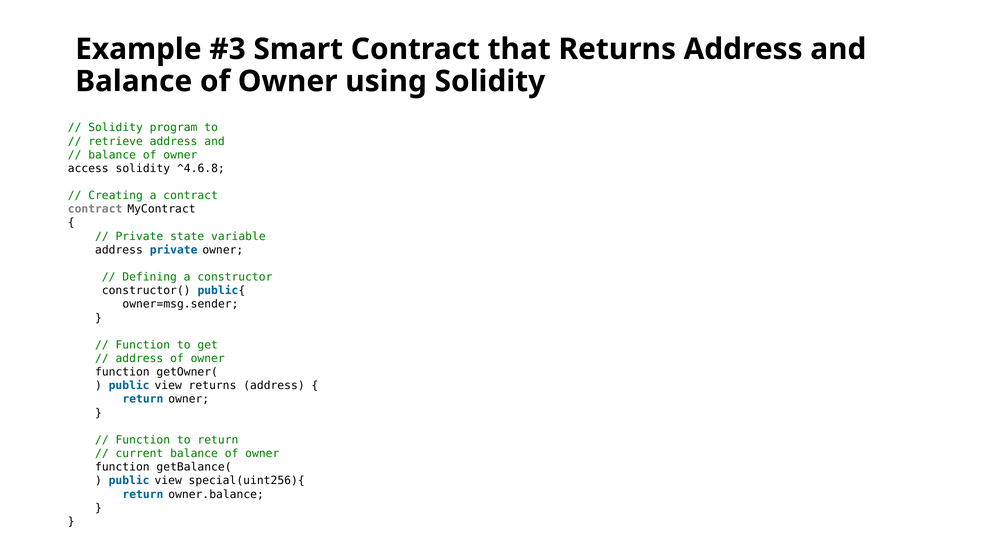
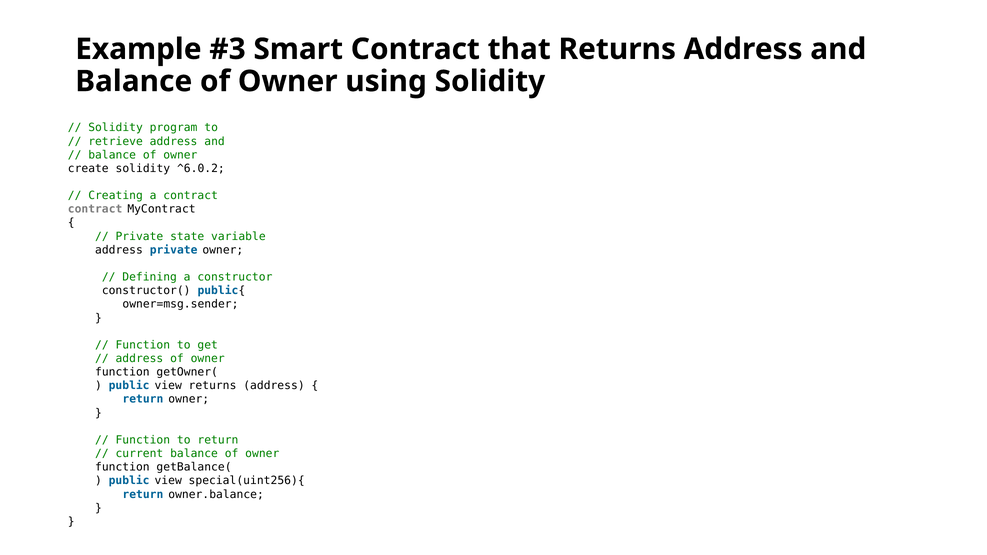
access: access -> create
^4.6.8: ^4.6.8 -> ^6.0.2
